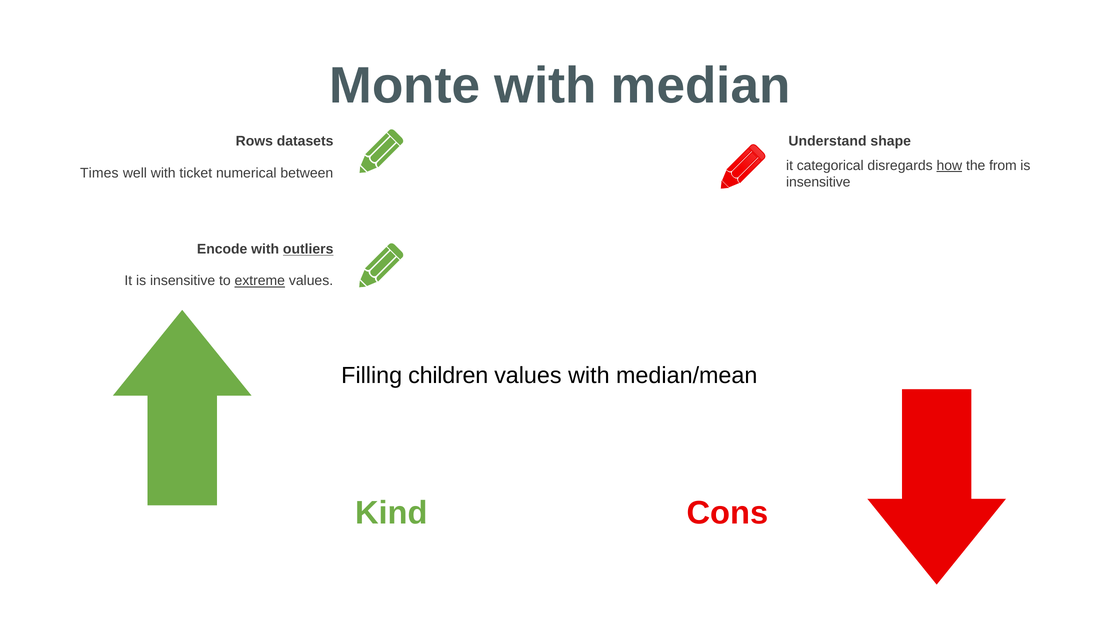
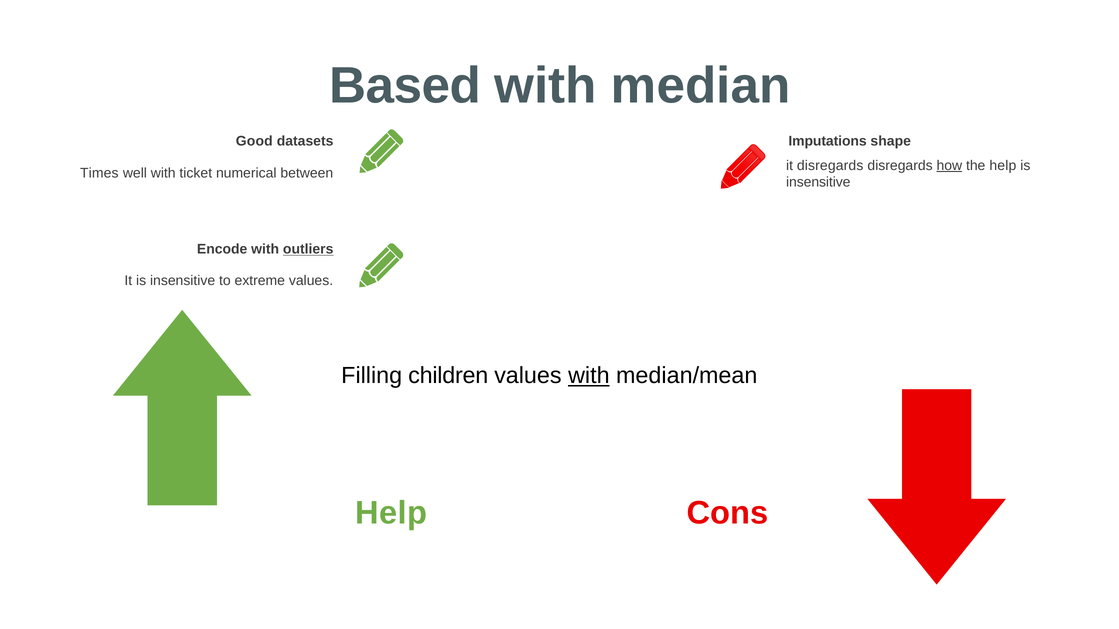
Monte: Monte -> Based
Rows: Rows -> Good
Understand: Understand -> Imputations
categorical at (830, 166): categorical -> disregards
the from: from -> help
extreme underline: present -> none
with at (589, 376) underline: none -> present
Kind at (391, 513): Kind -> Help
